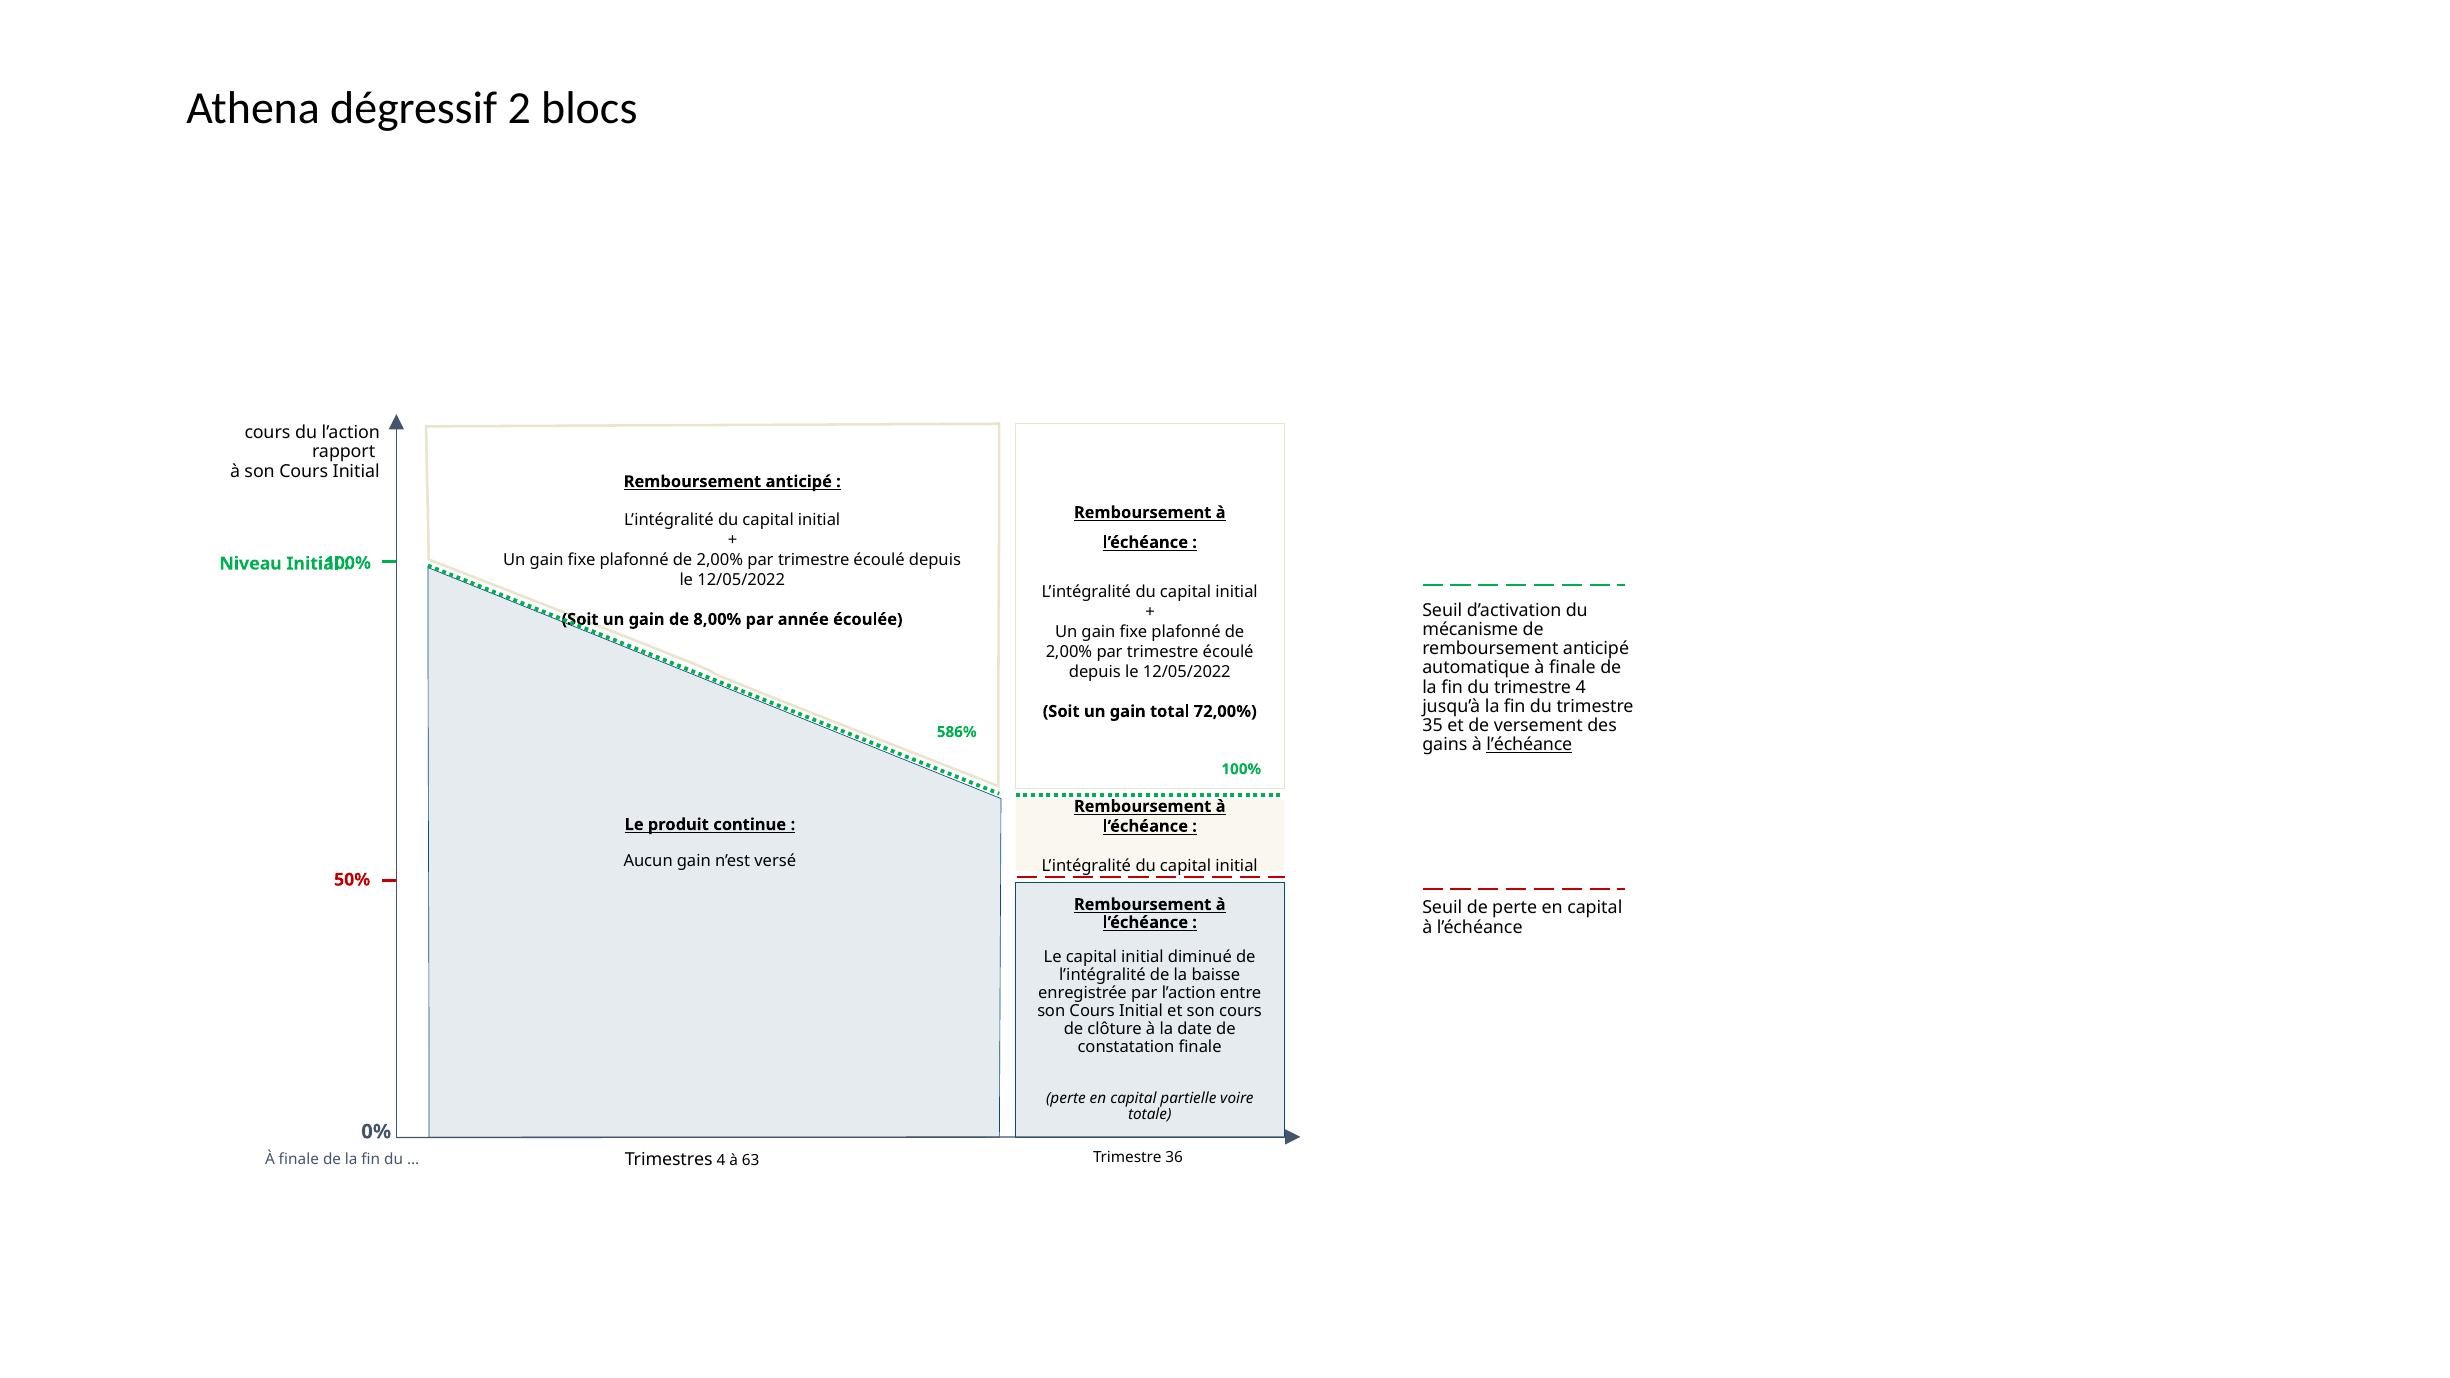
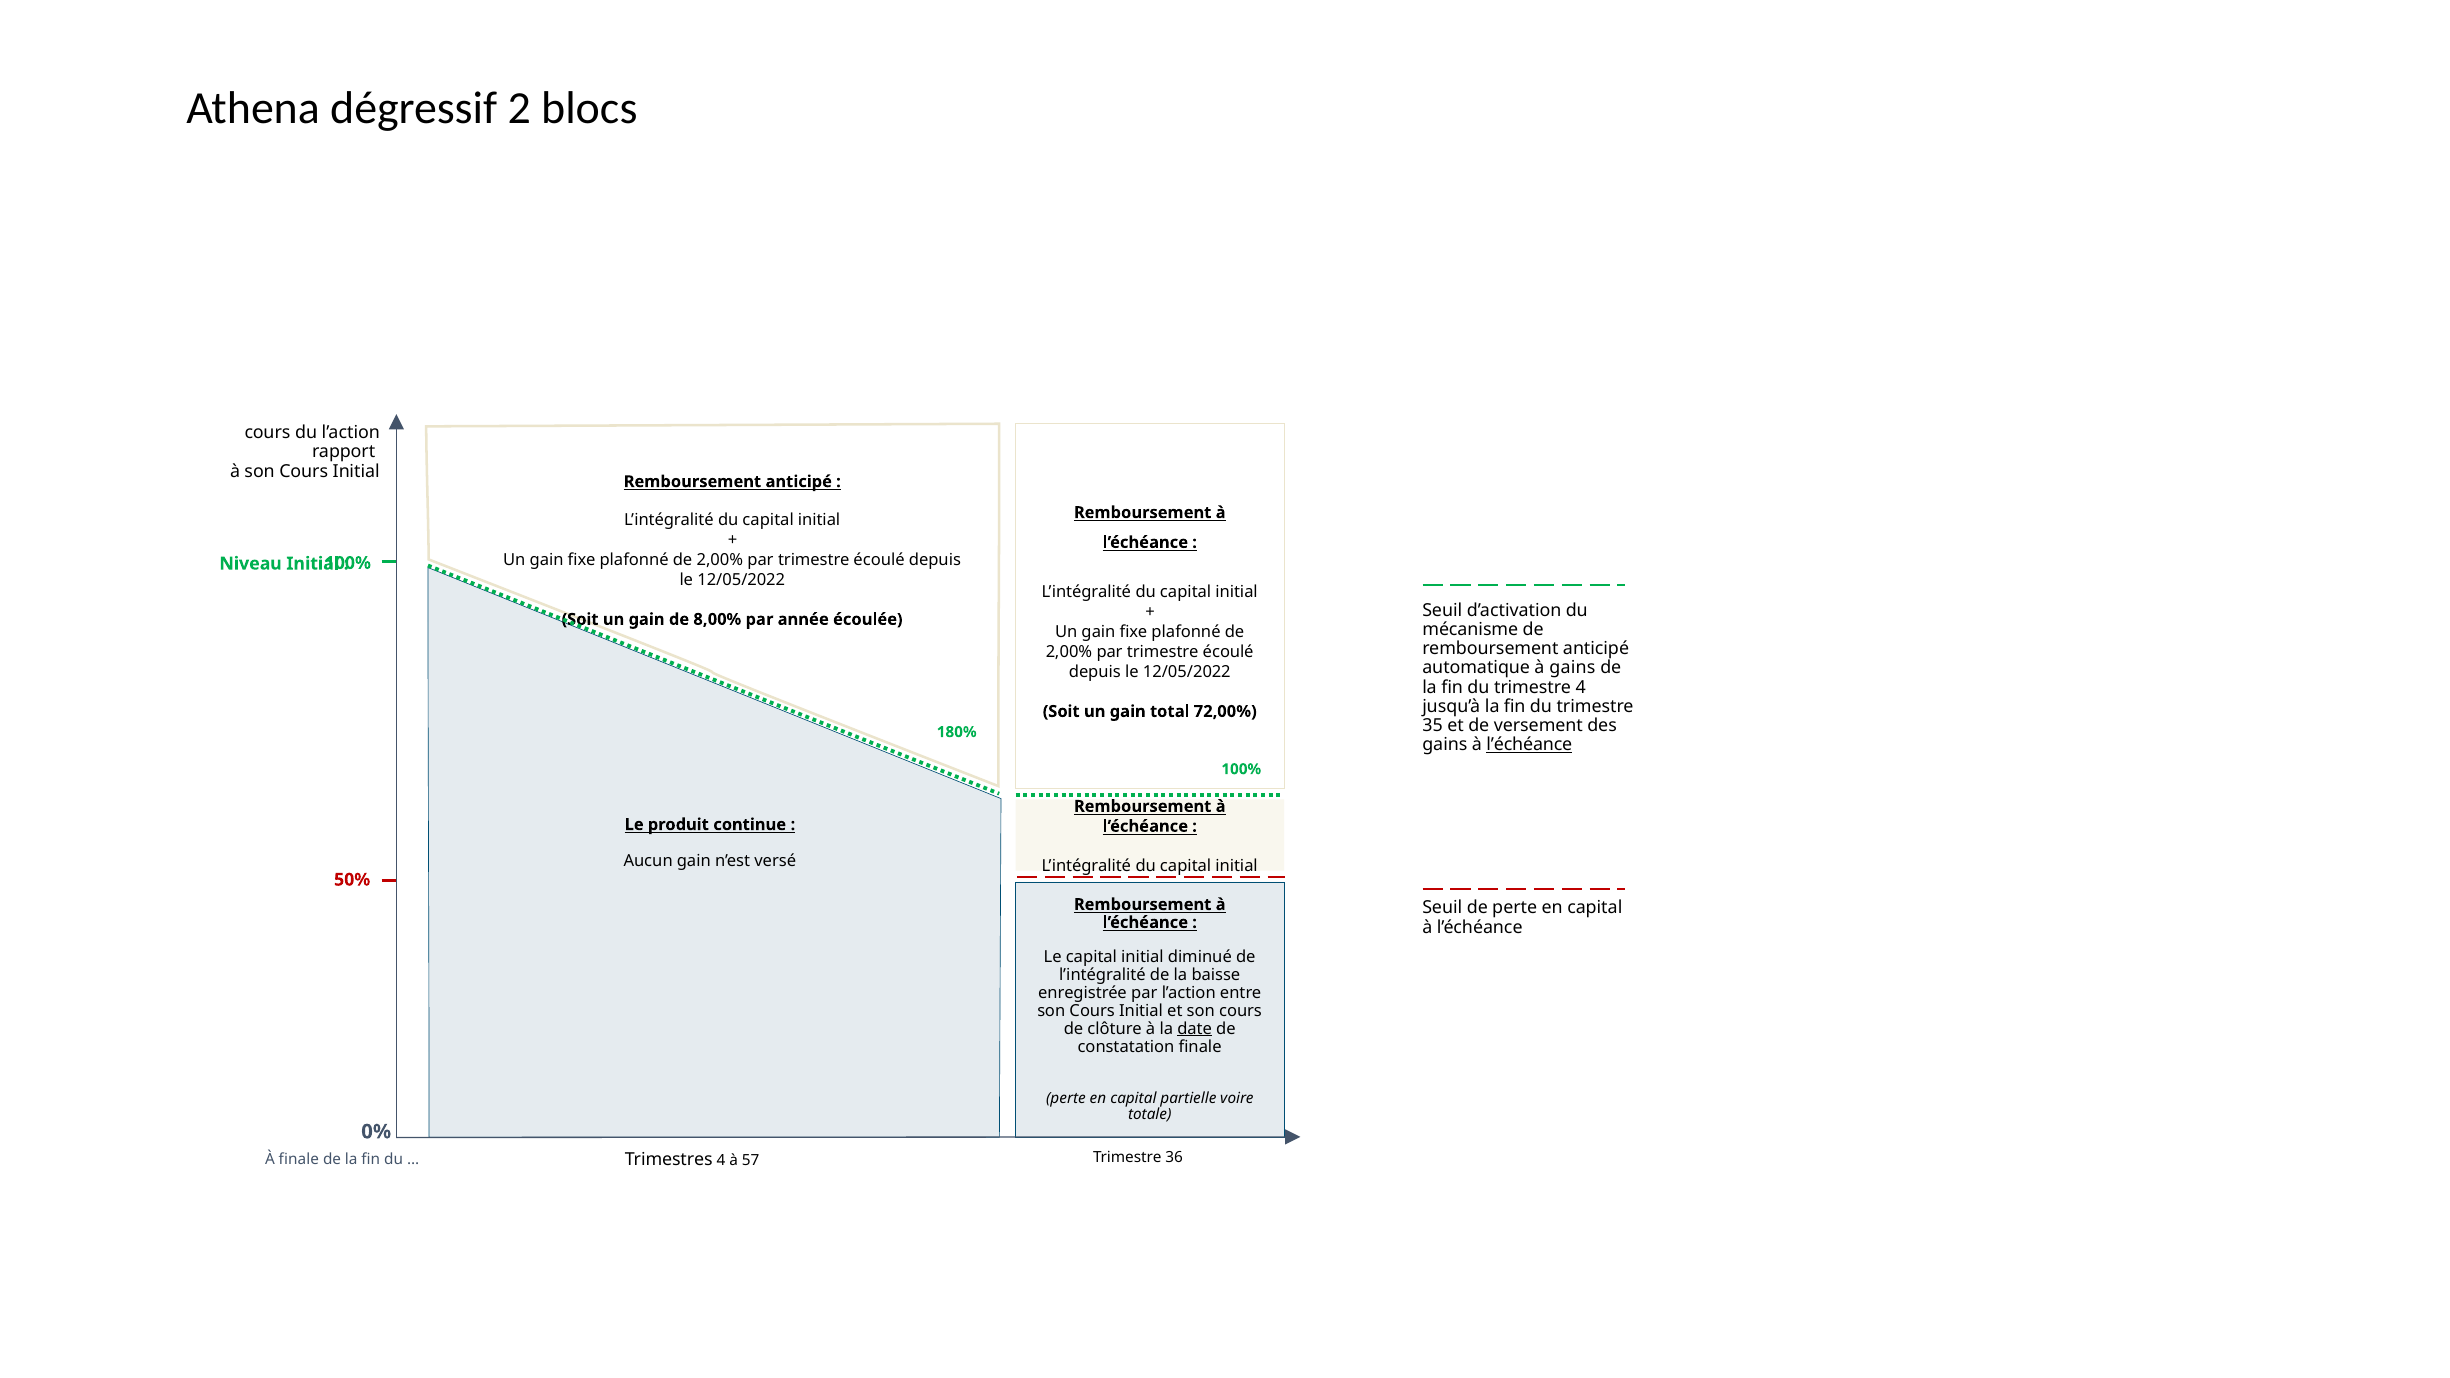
automatique à finale: finale -> gains
586%: 586% -> 180%
date underline: none -> present
63: 63 -> 57
